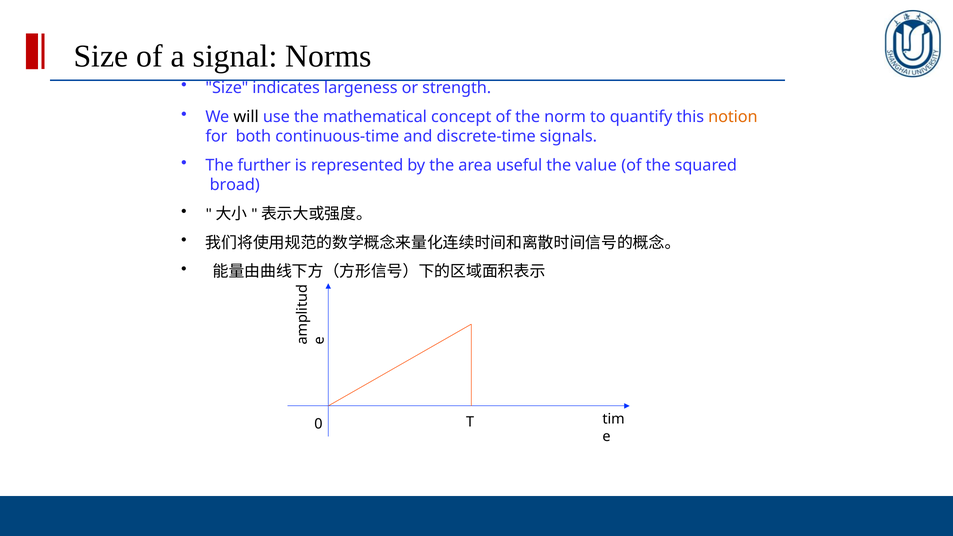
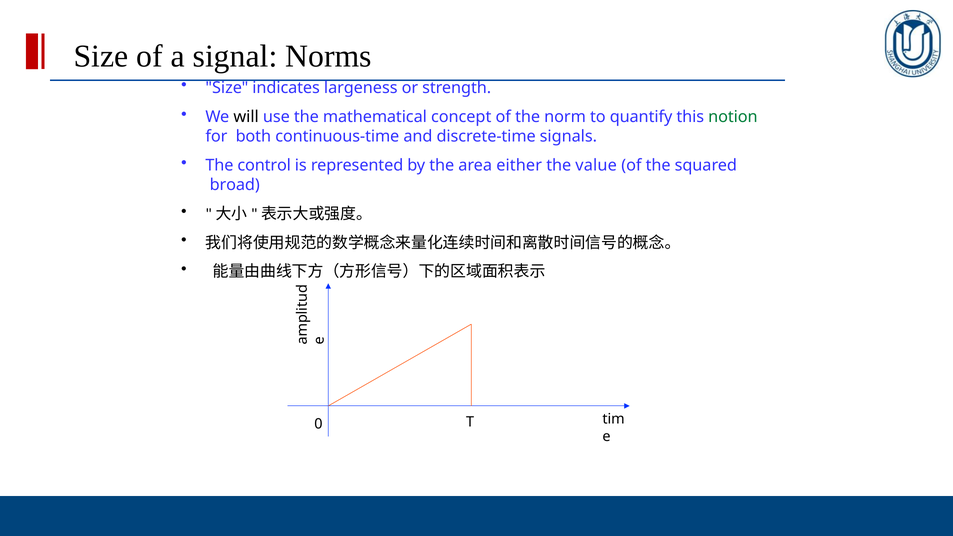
notion colour: orange -> green
further: further -> control
useful: useful -> either
